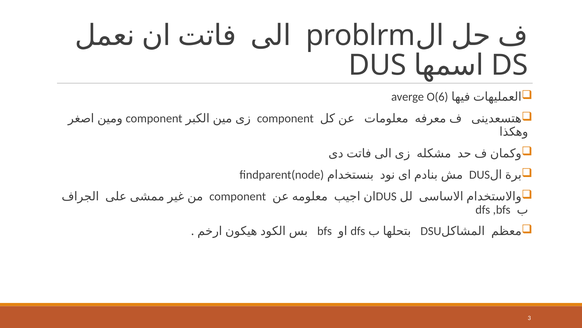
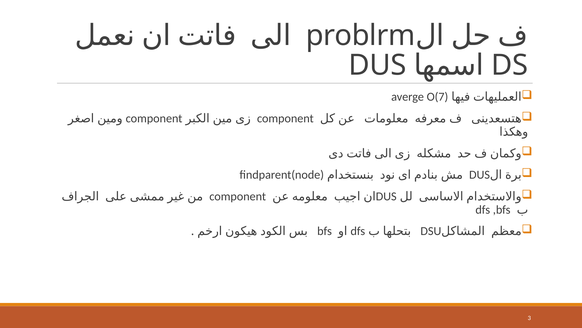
O(6: O(6 -> O(7
